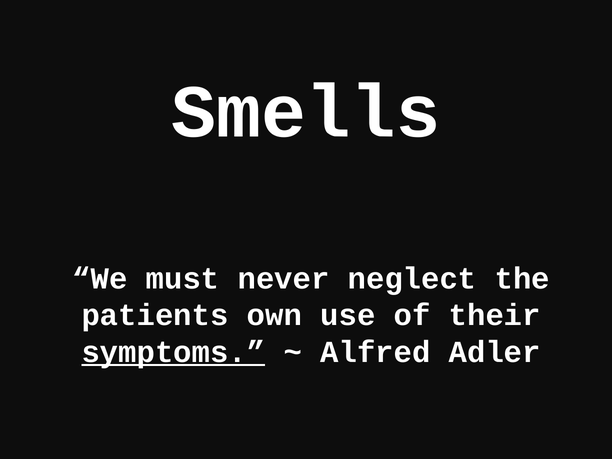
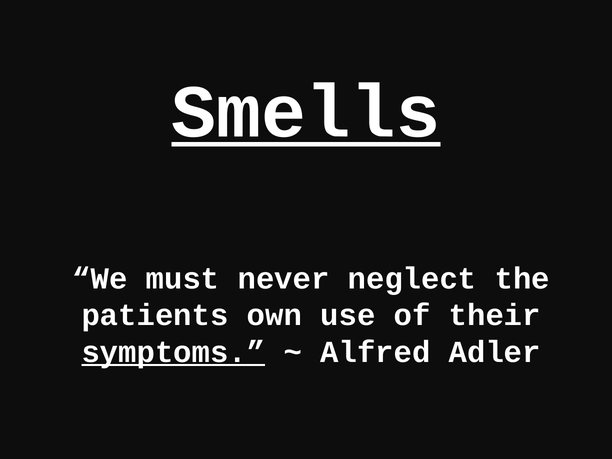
Smells underline: none -> present
